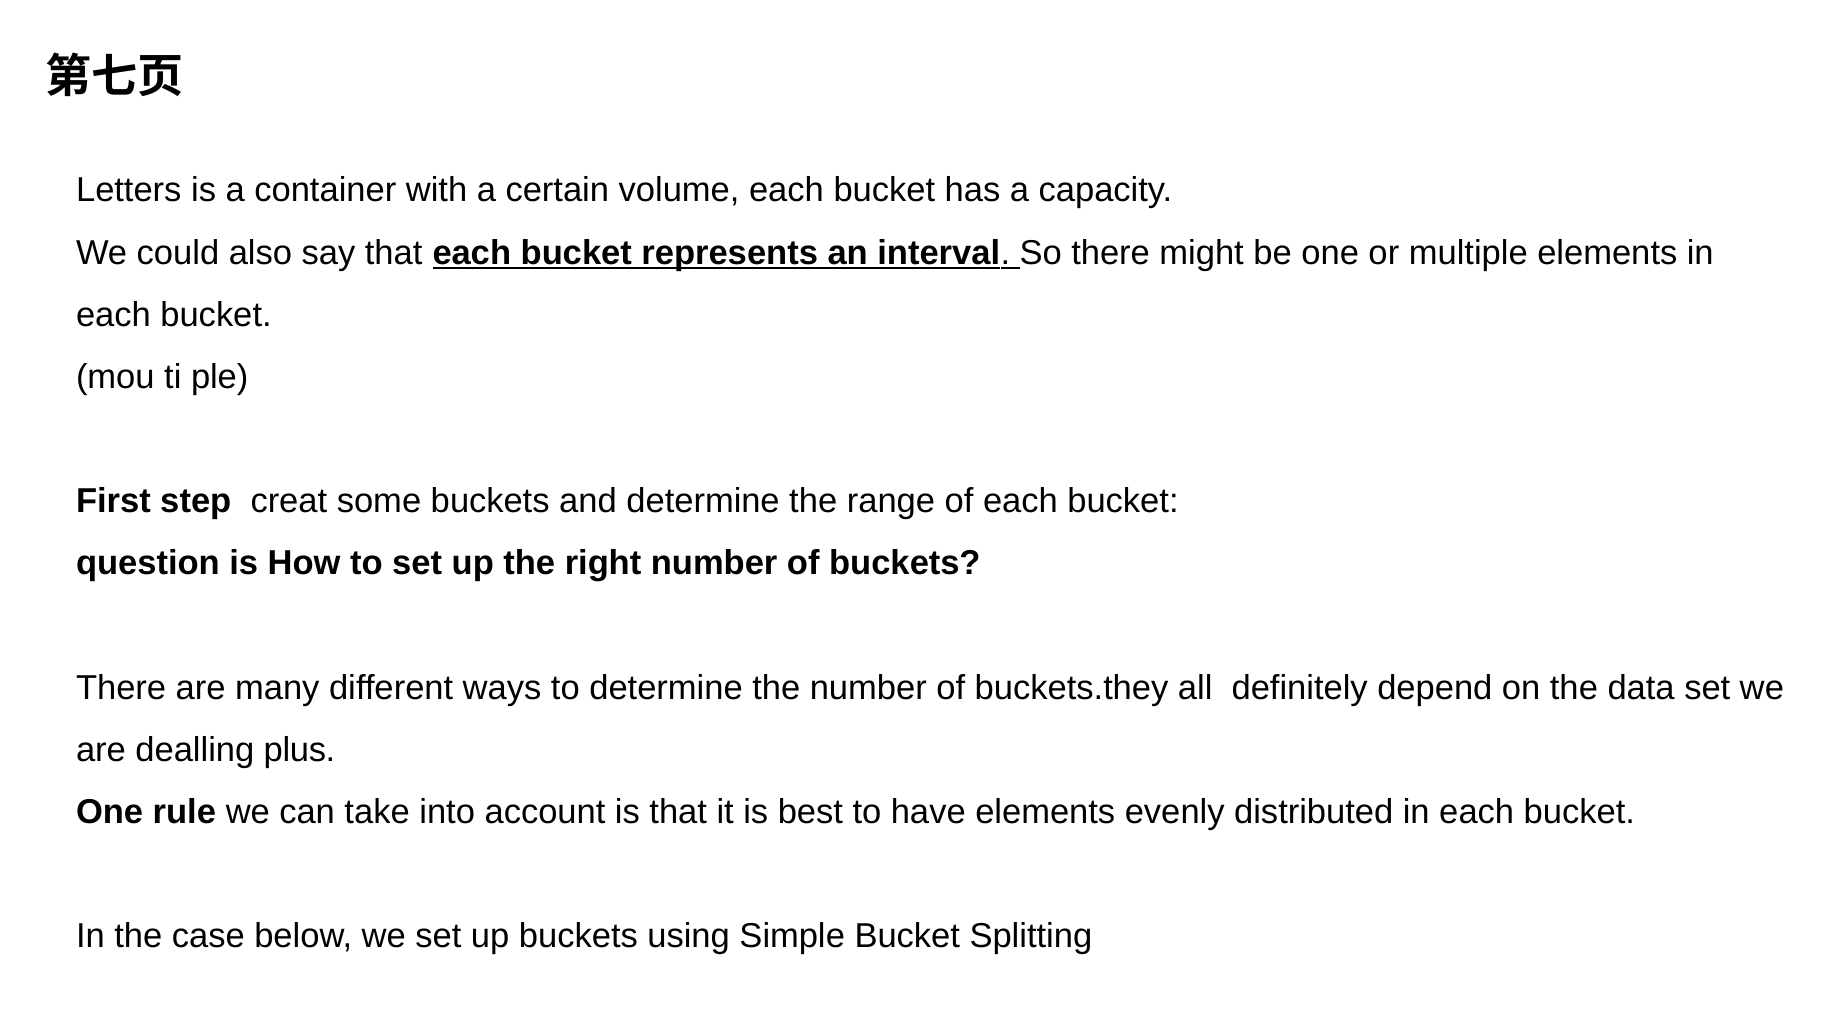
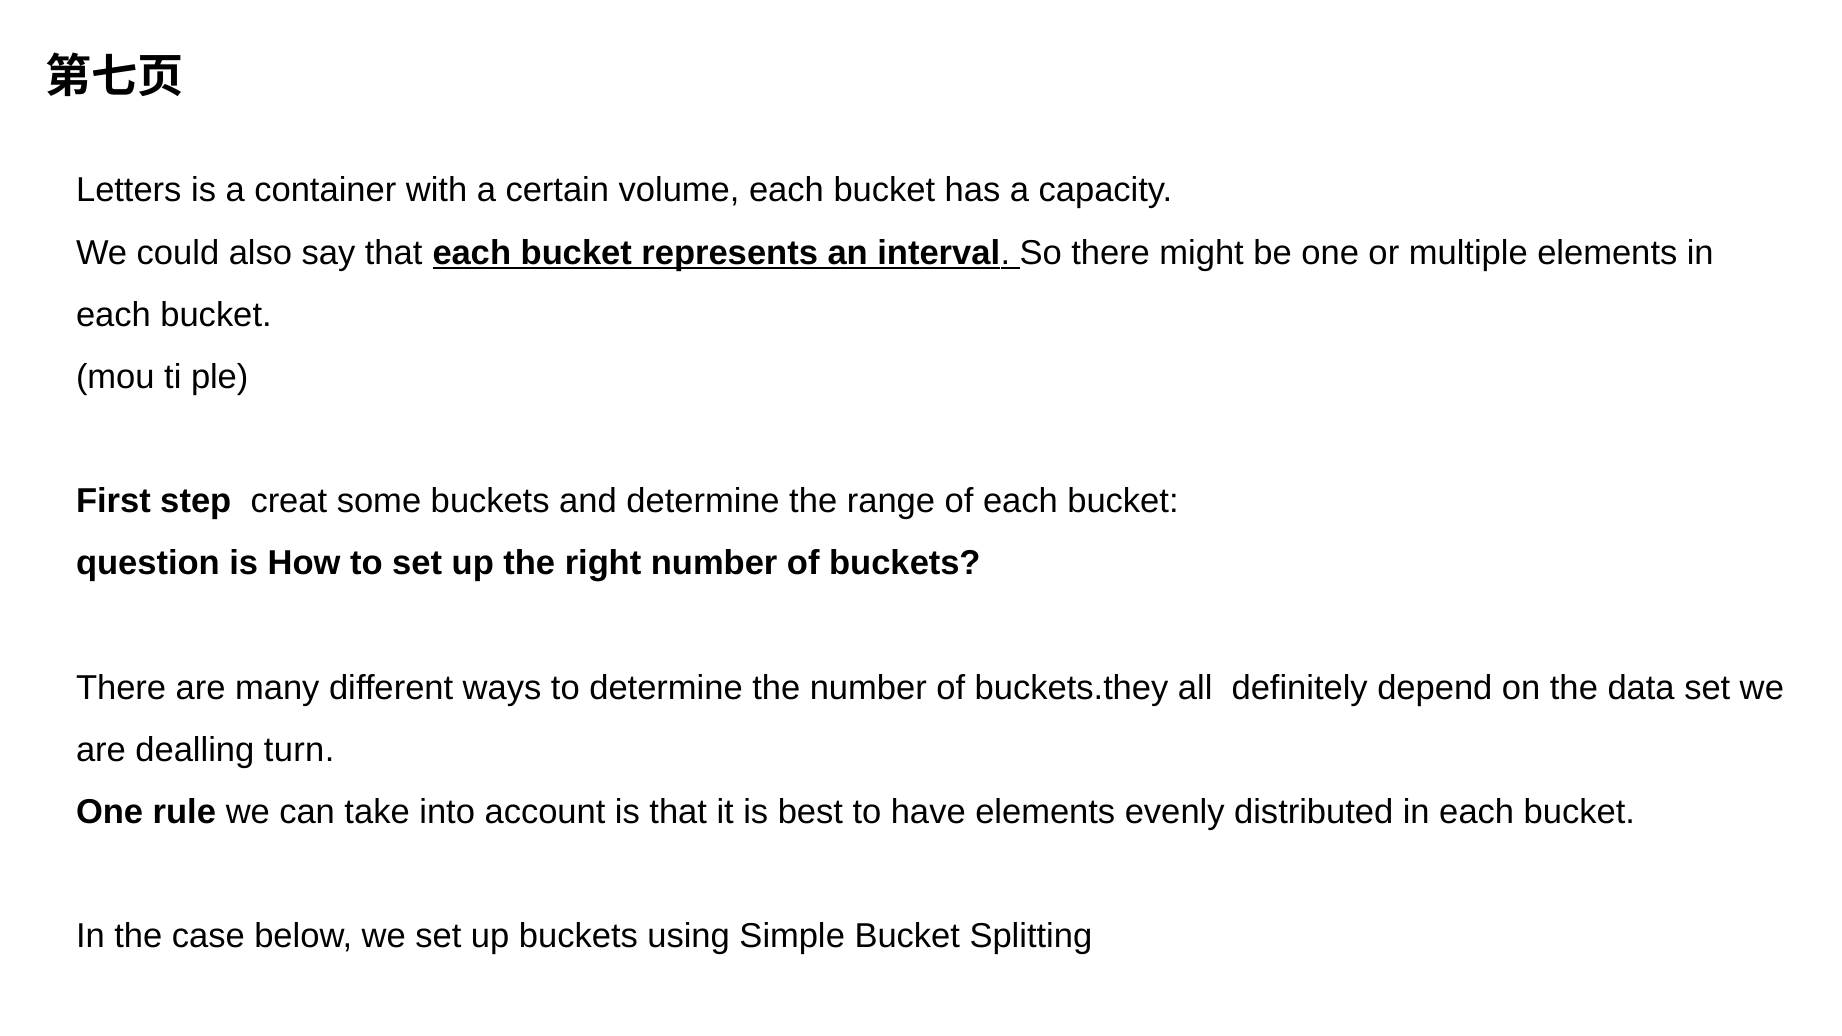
plus: plus -> turn
